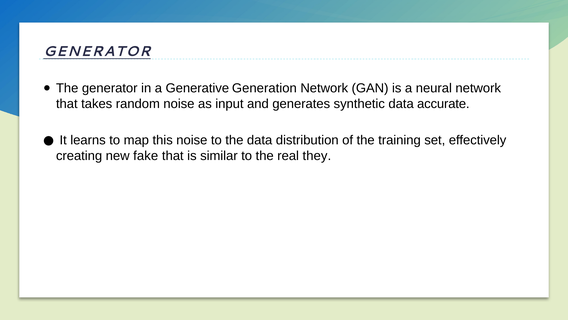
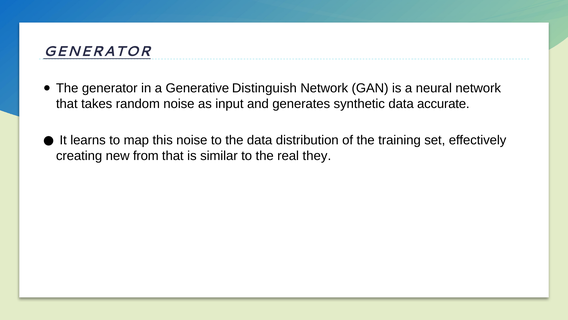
Generation: Generation -> Distinguish
fake: fake -> from
